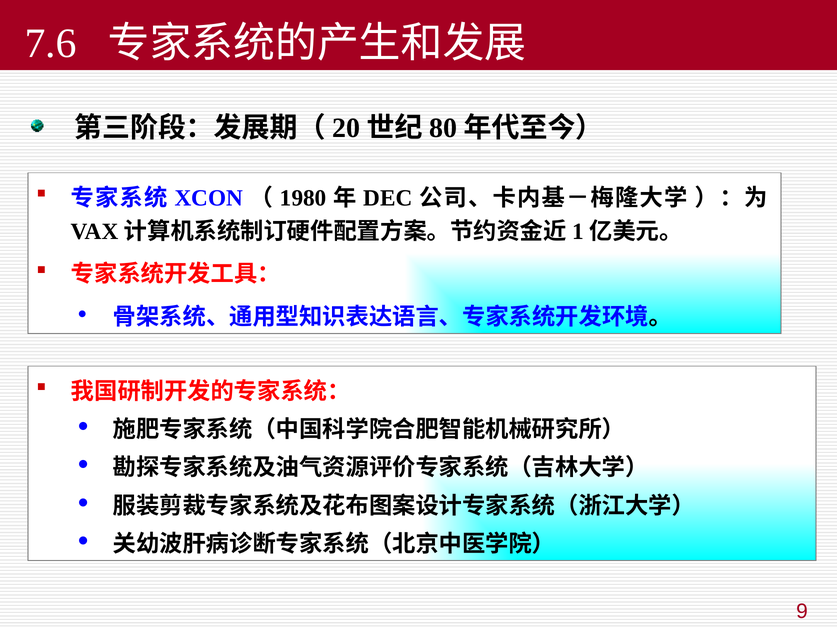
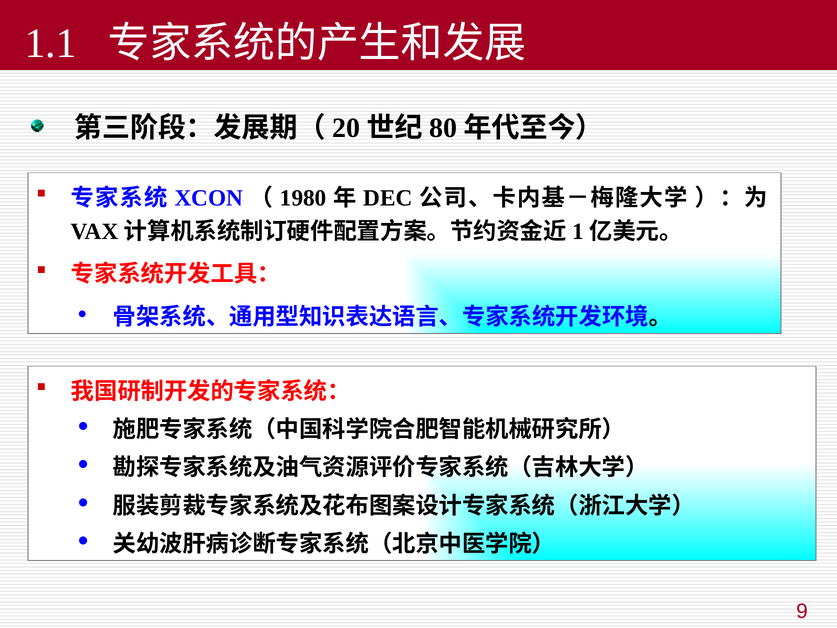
7.6: 7.6 -> 1.1
